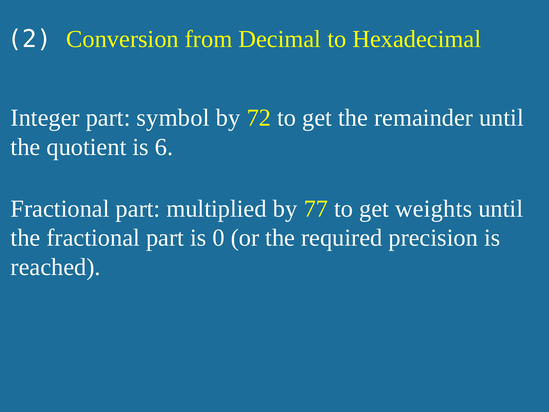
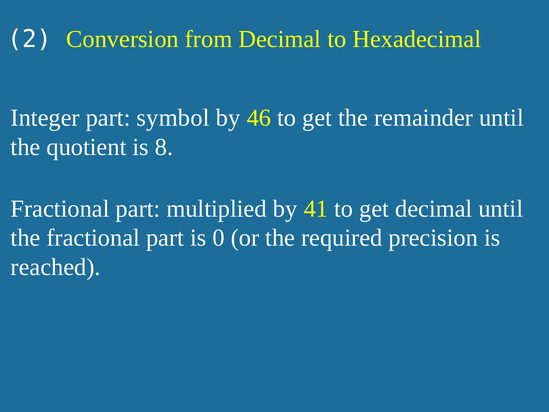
72: 72 -> 46
6: 6 -> 8
77: 77 -> 41
get weights: weights -> decimal
